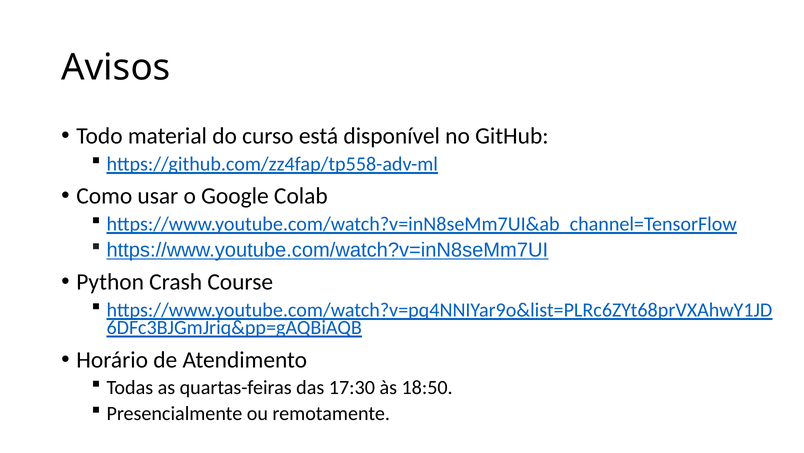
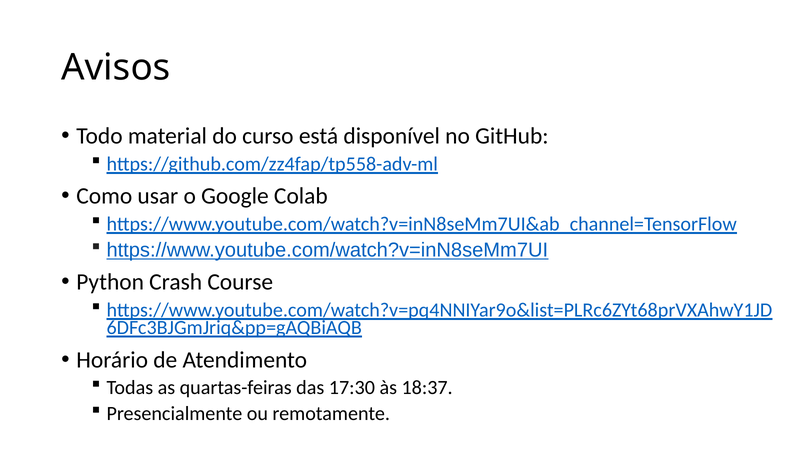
18:50: 18:50 -> 18:37
